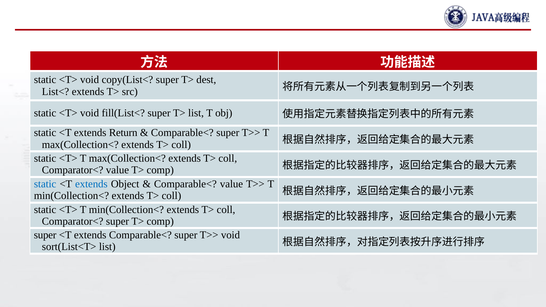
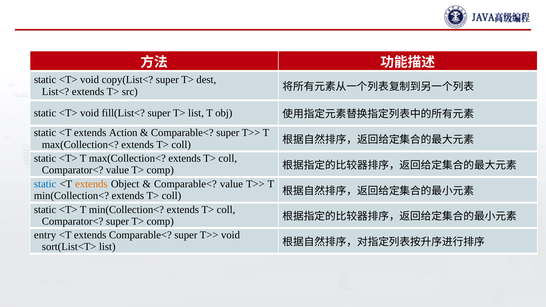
Return: Return -> Action
extends at (91, 184) colour: blue -> orange
super at (45, 235): super -> entry
